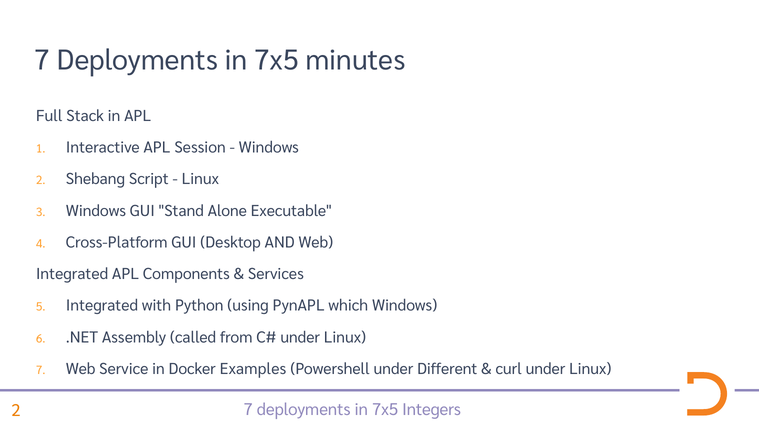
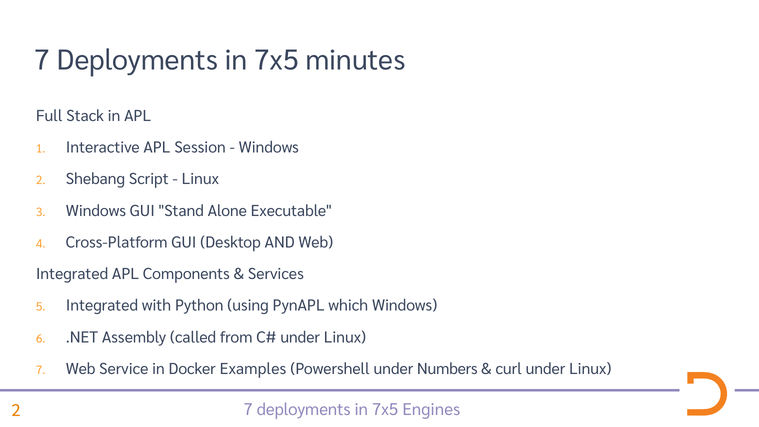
Different: Different -> Numbers
Integers: Integers -> Engines
